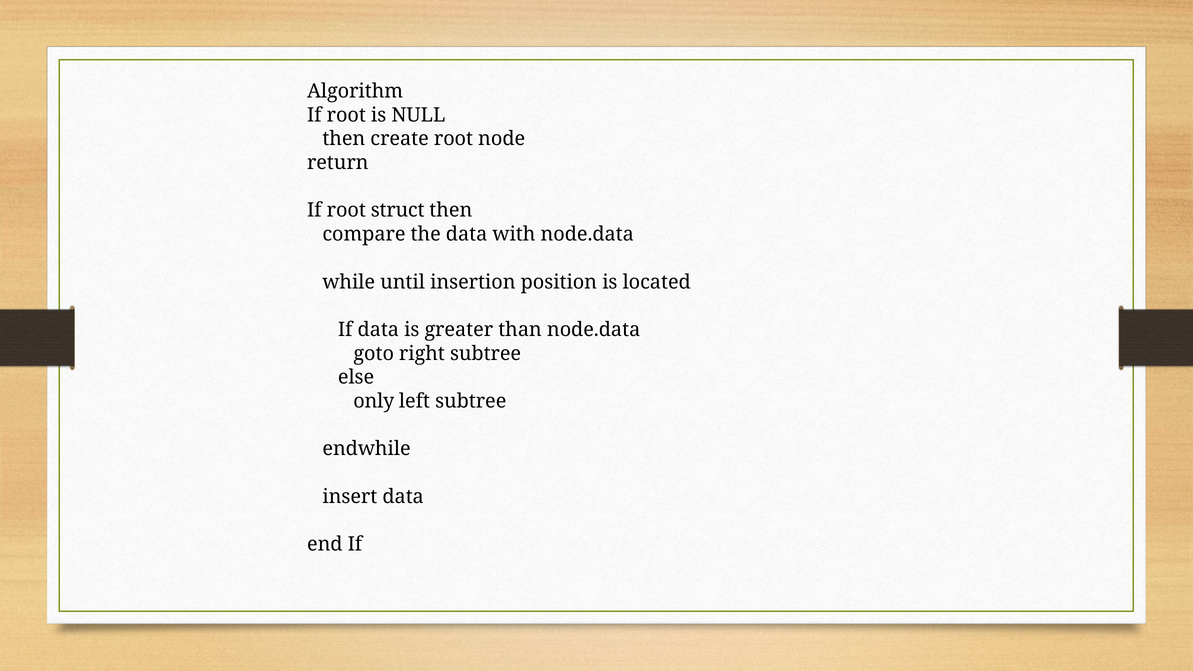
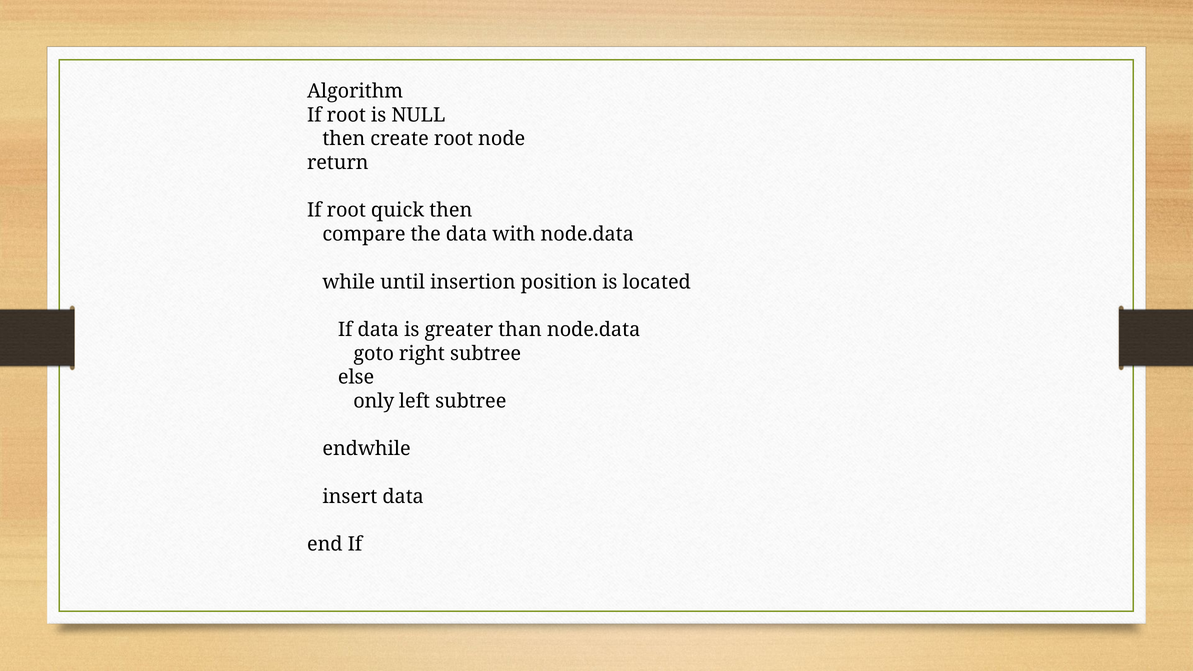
struct: struct -> quick
